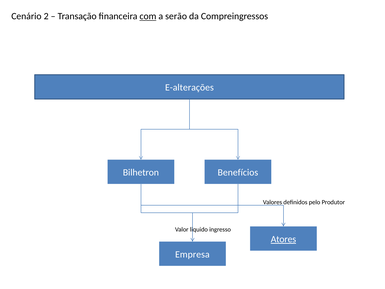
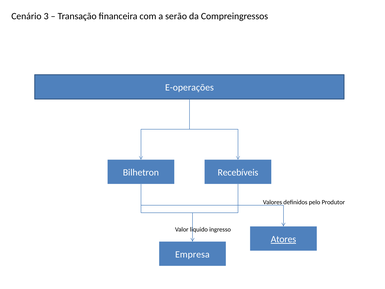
2: 2 -> 3
com underline: present -> none
E-alterações: E-alterações -> E-operações
Benefícios: Benefícios -> Recebíveis
